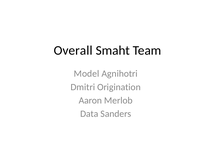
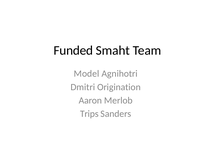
Overall: Overall -> Funded
Data: Data -> Trips
